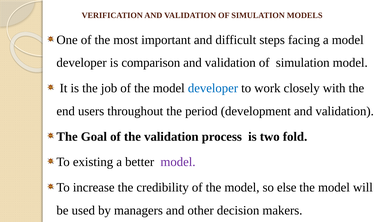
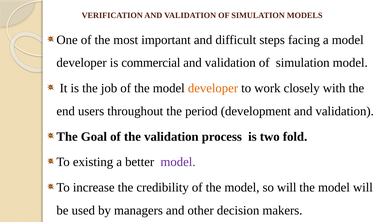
comparison: comparison -> commercial
developer at (213, 88) colour: blue -> orange
so else: else -> will
